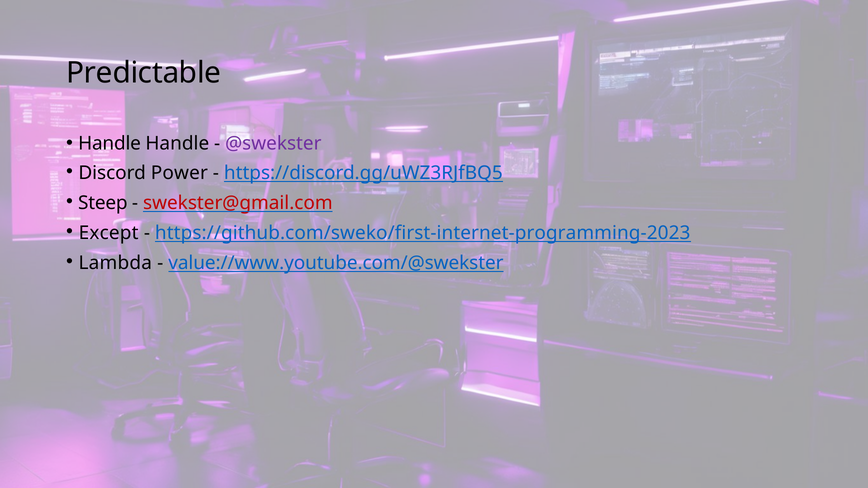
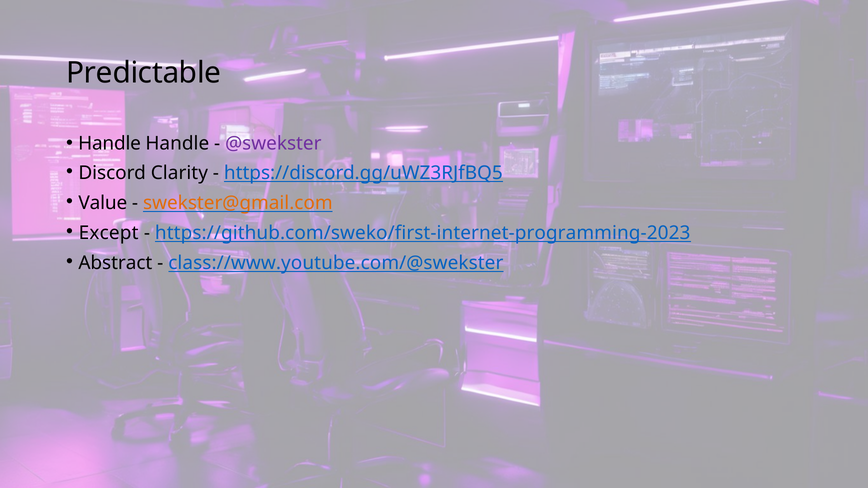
Power: Power -> Clarity
Steep: Steep -> Value
swekster@gmail.com colour: red -> orange
Lambda: Lambda -> Abstract
value://www.youtube.com/@swekster: value://www.youtube.com/@swekster -> class://www.youtube.com/@swekster
